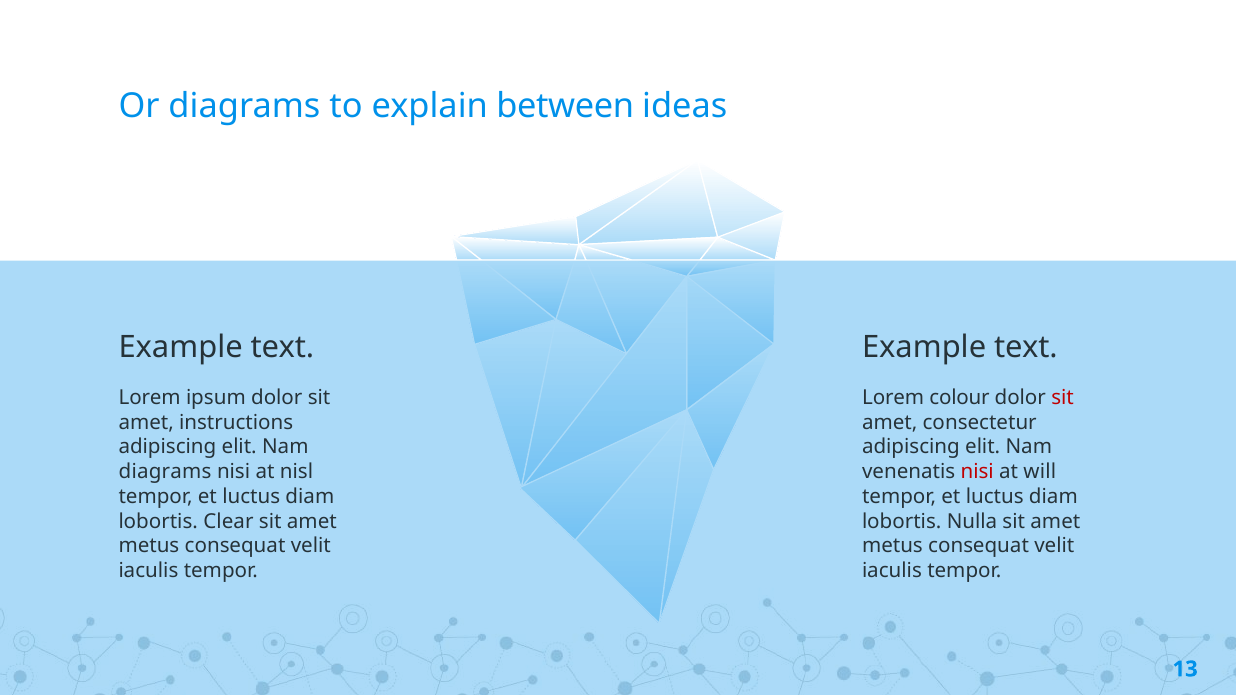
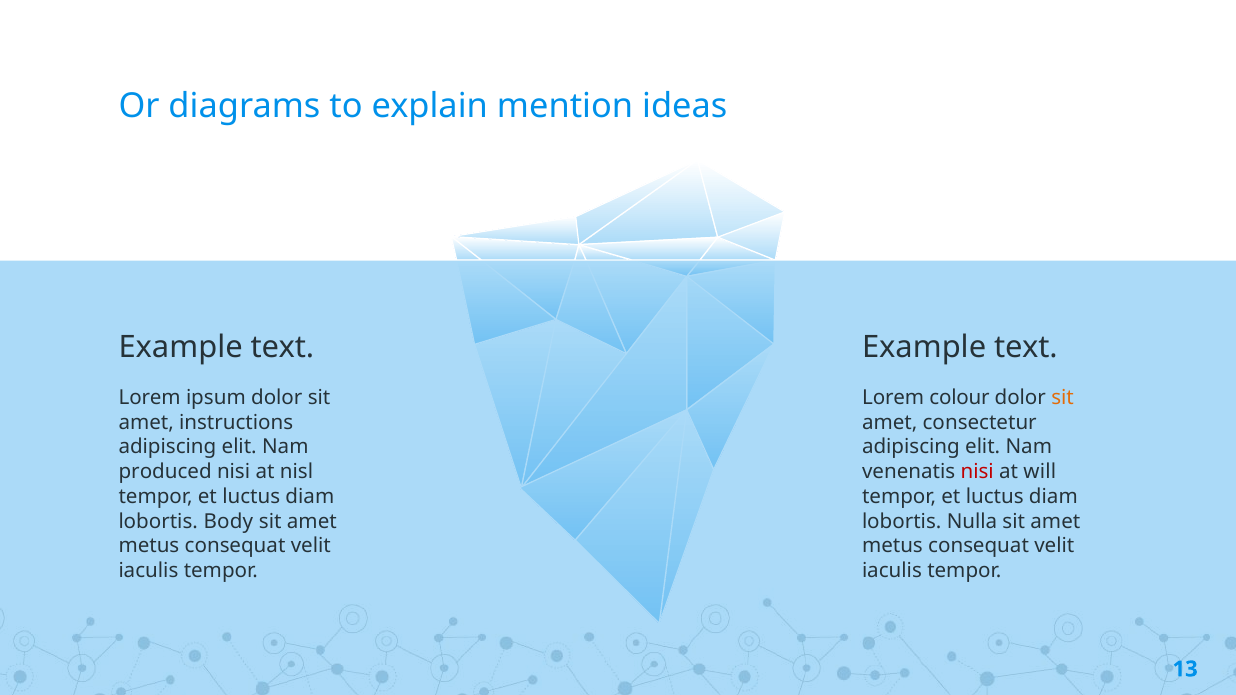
between: between -> mention
sit at (1063, 398) colour: red -> orange
diagrams at (165, 472): diagrams -> produced
Clear: Clear -> Body
